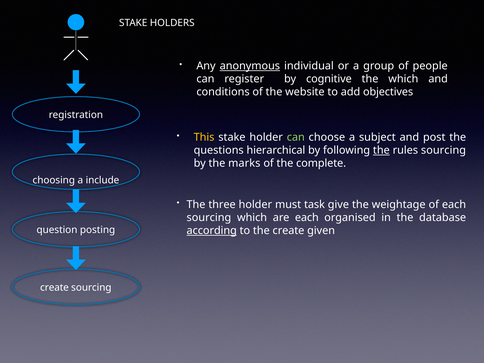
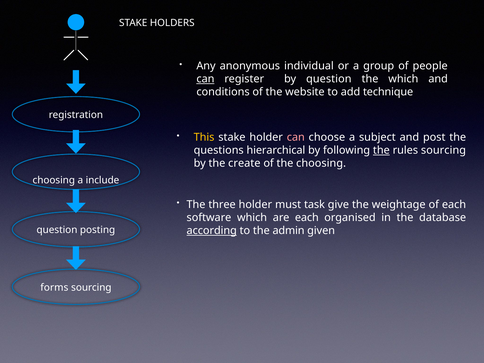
anonymous underline: present -> none
can at (205, 79) underline: none -> present
by cognitive: cognitive -> question
objectives: objectives -> technique
can at (296, 137) colour: light green -> pink
marks: marks -> create
the complete: complete -> choosing
sourcing at (209, 217): sourcing -> software
the create: create -> admin
create at (54, 287): create -> forms
